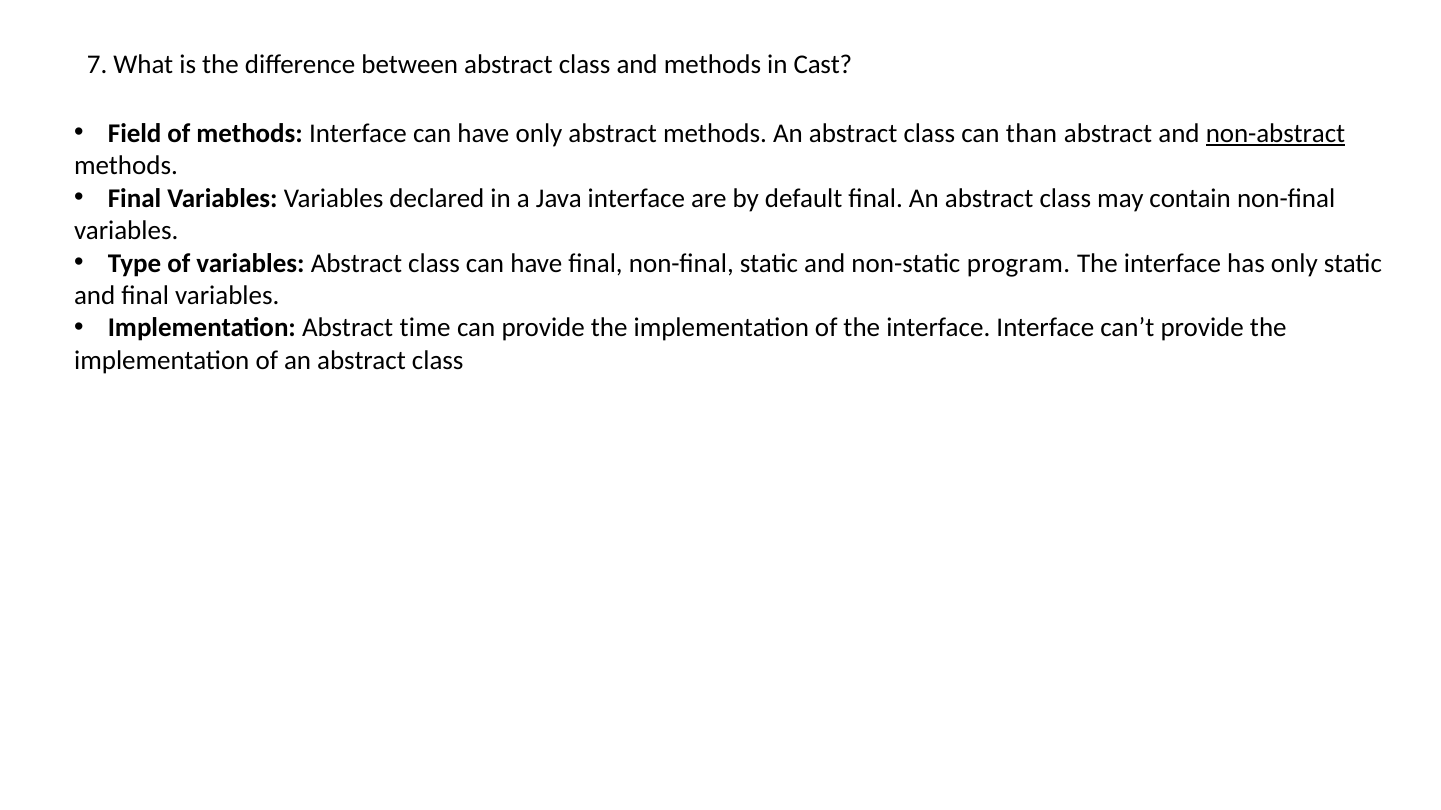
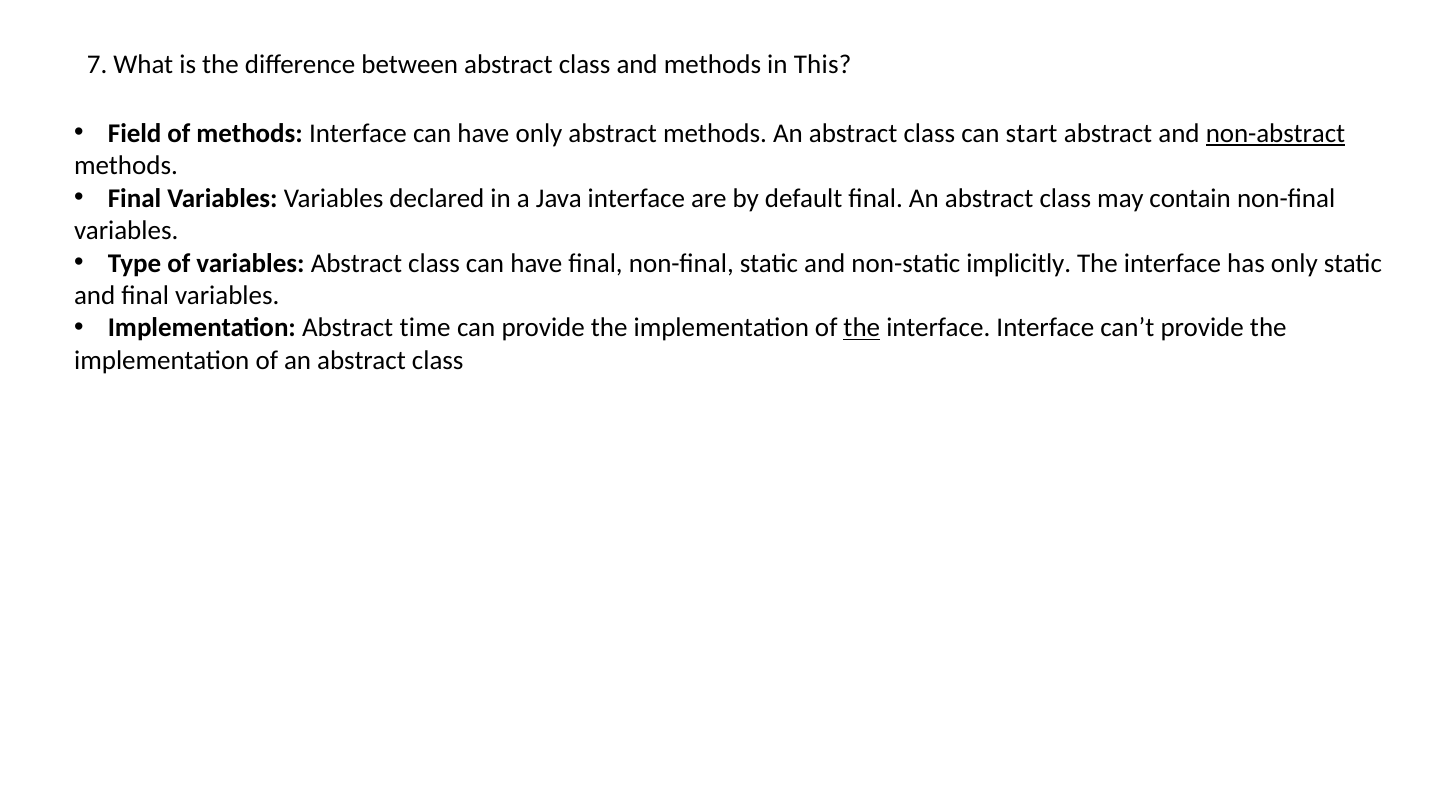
Cast: Cast -> This
than: than -> start
program: program -> implicitly
the at (862, 328) underline: none -> present
